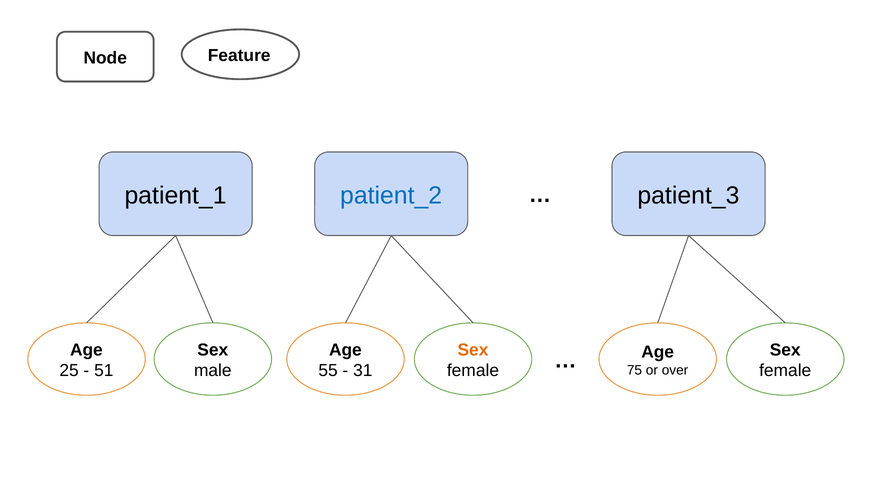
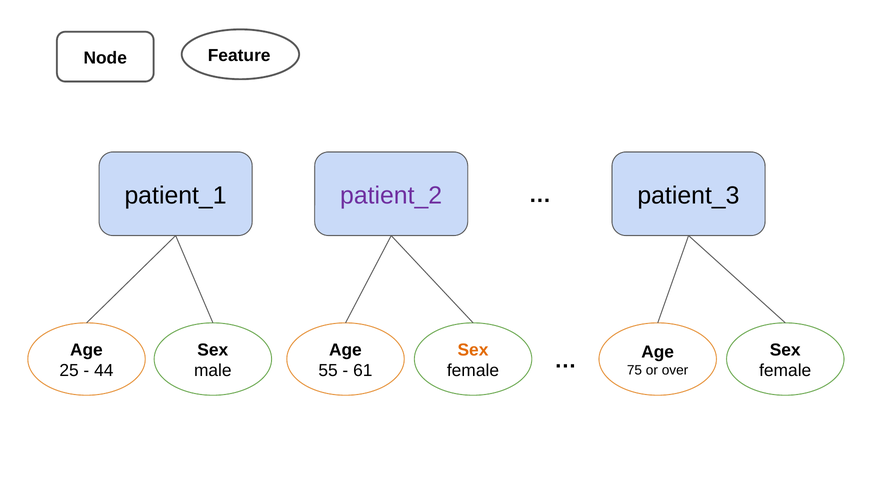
patient_2 colour: blue -> purple
51: 51 -> 44
31: 31 -> 61
